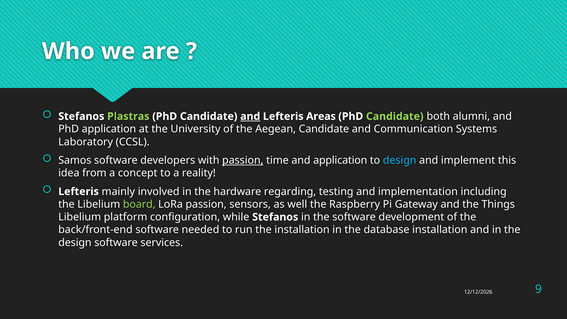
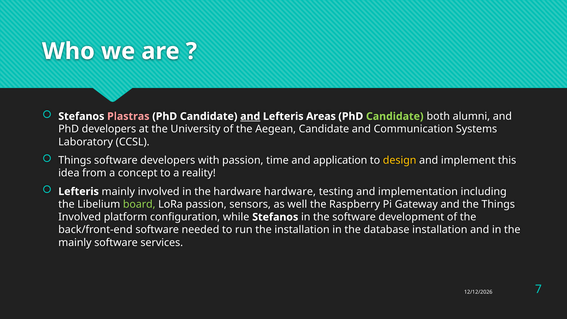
Plastras colour: light green -> pink
PhD application: application -> developers
Samos at (75, 160): Samos -> Things
passion at (243, 160) underline: present -> none
design at (400, 160) colour: light blue -> yellow
hardware regarding: regarding -> hardware
Libelium at (80, 217): Libelium -> Involved
design at (75, 242): design -> mainly
9: 9 -> 7
